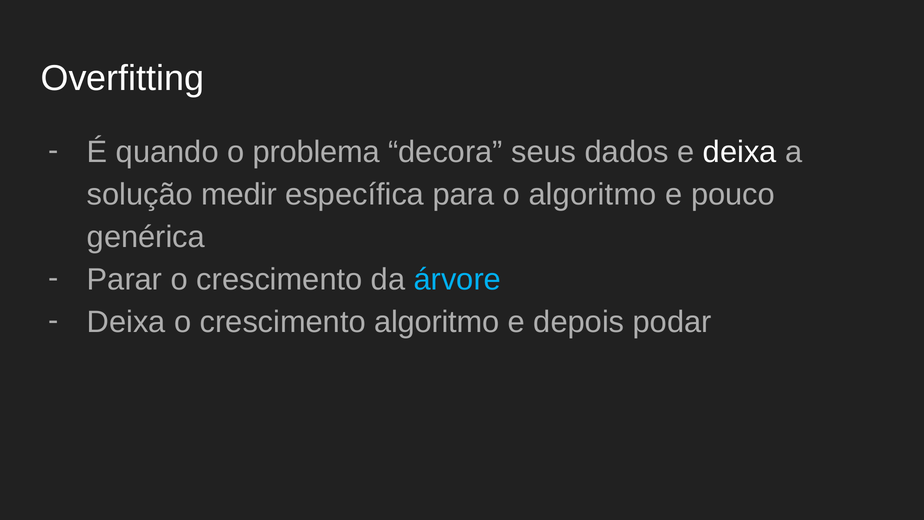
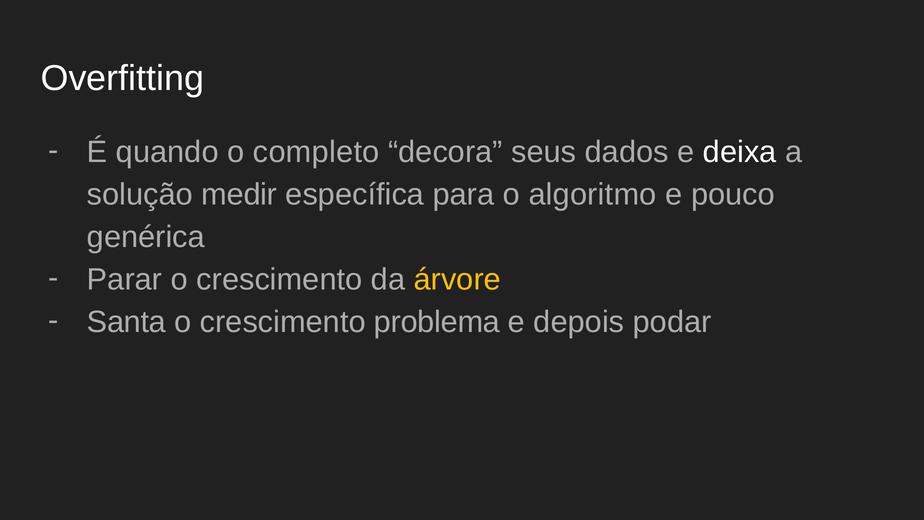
problema: problema -> completo
árvore colour: light blue -> yellow
Deixa at (126, 322): Deixa -> Santa
crescimento algoritmo: algoritmo -> problema
